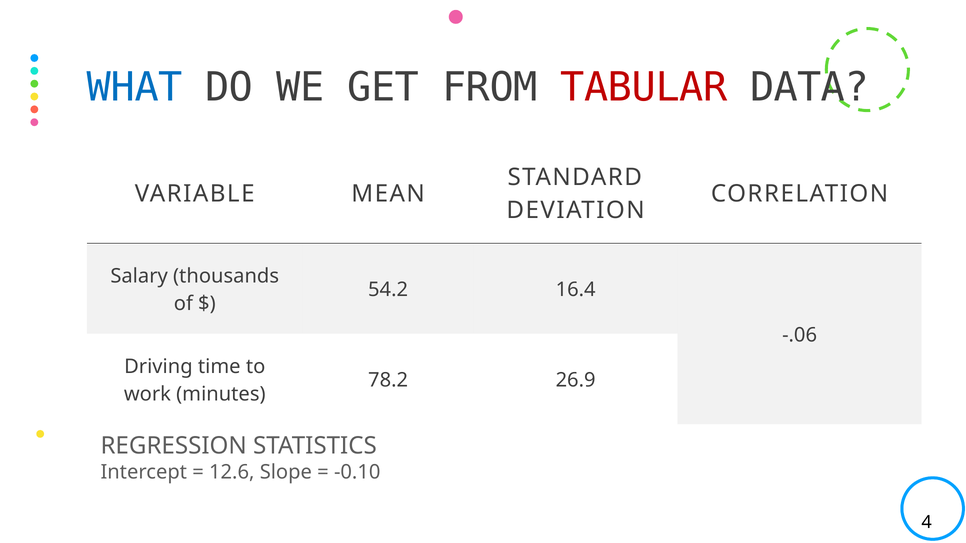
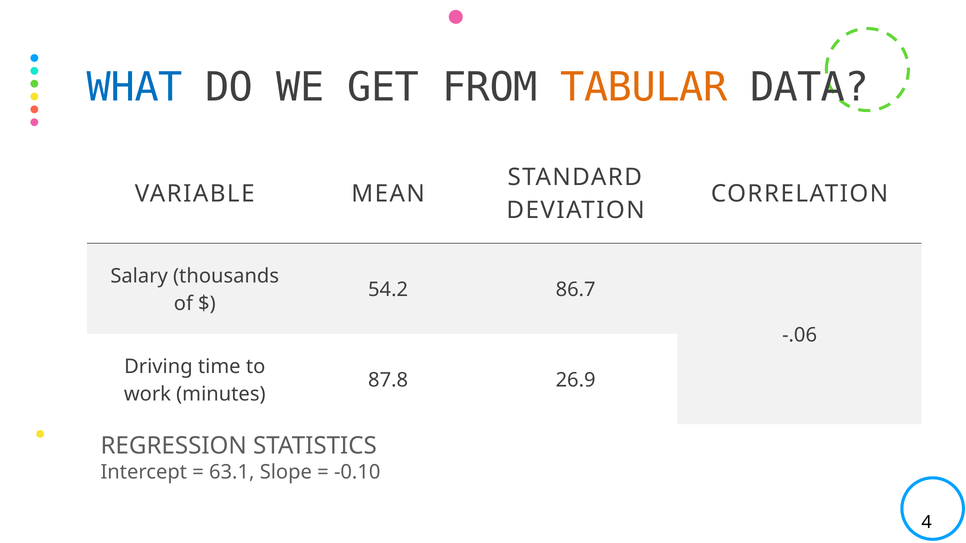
TABULAR colour: red -> orange
16.4: 16.4 -> 86.7
78.2: 78.2 -> 87.8
12.6: 12.6 -> 63.1
